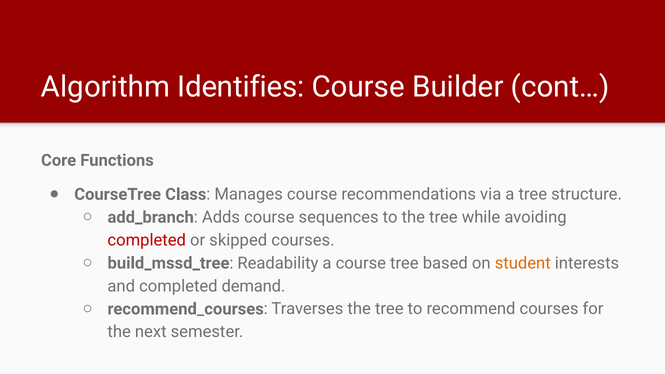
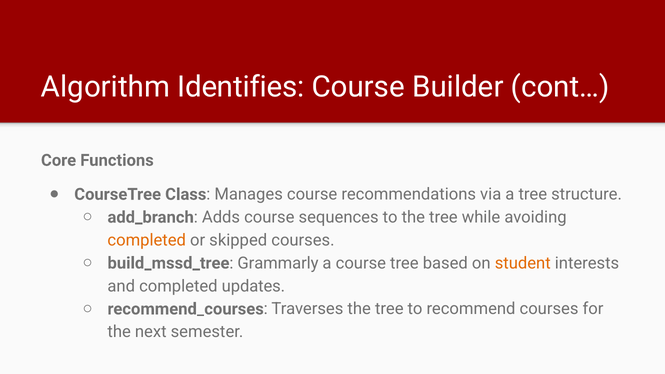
completed at (147, 240) colour: red -> orange
Readability: Readability -> Grammarly
demand: demand -> updates
